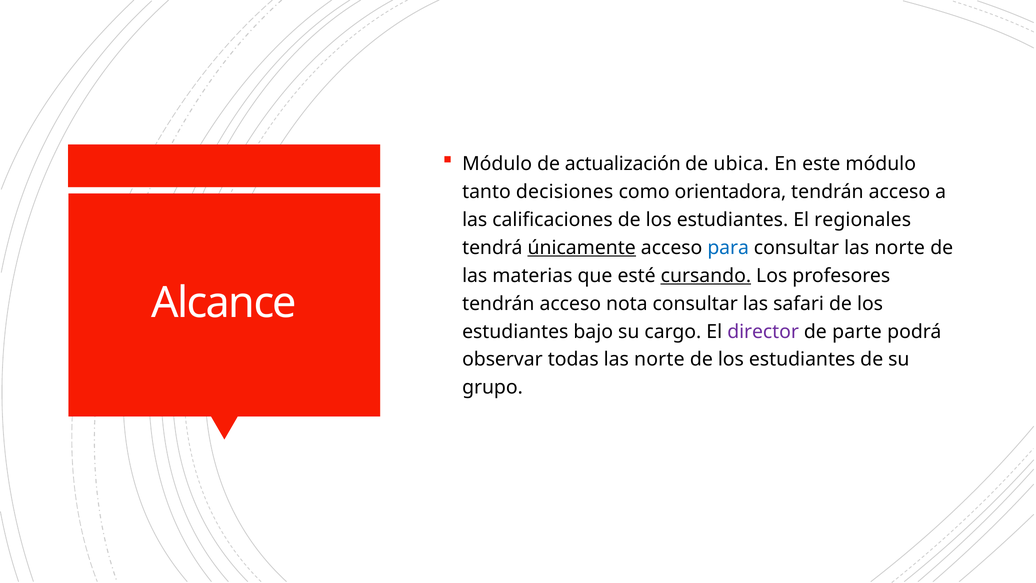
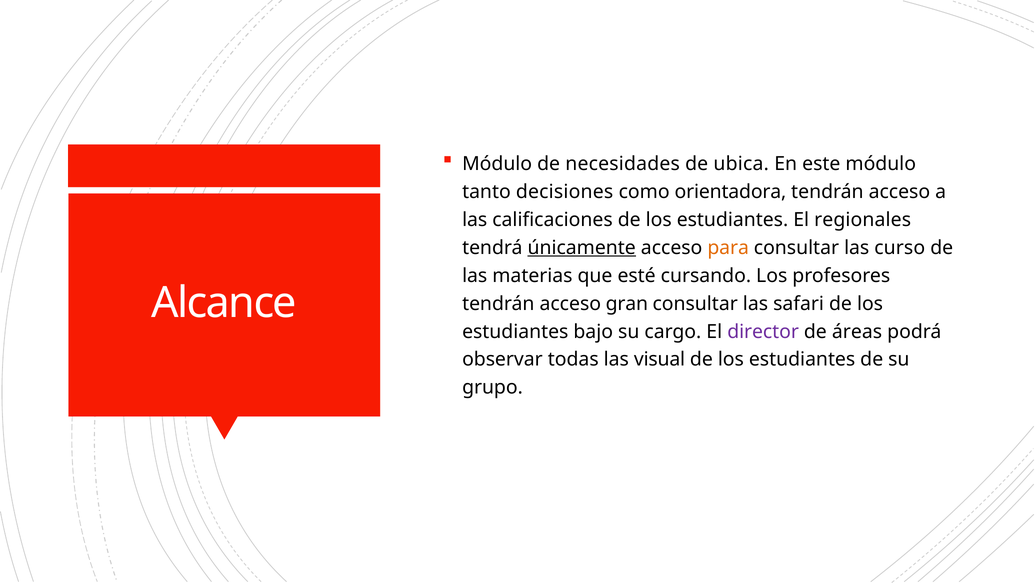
actualización: actualización -> necesidades
para colour: blue -> orange
consultar las norte: norte -> curso
cursando underline: present -> none
nota: nota -> gran
parte: parte -> áreas
todas las norte: norte -> visual
